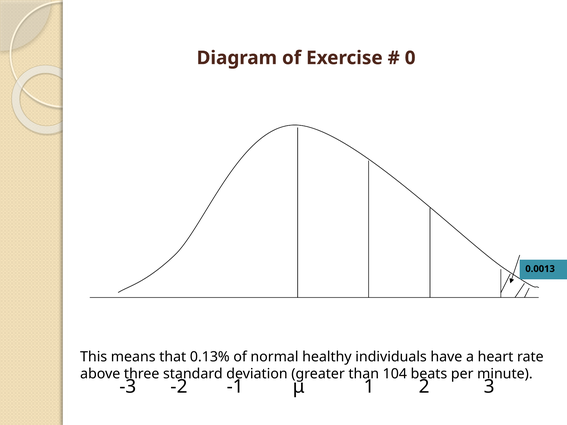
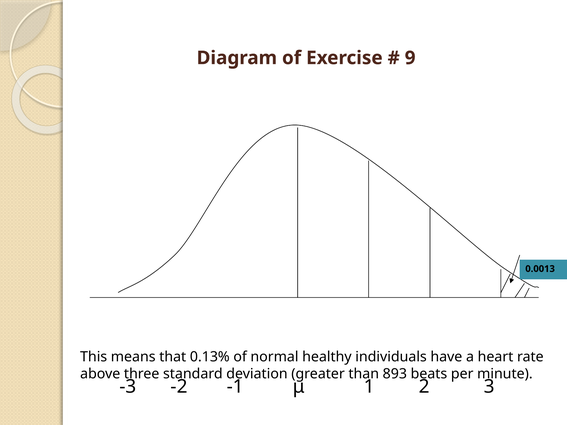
0: 0 -> 9
104: 104 -> 893
